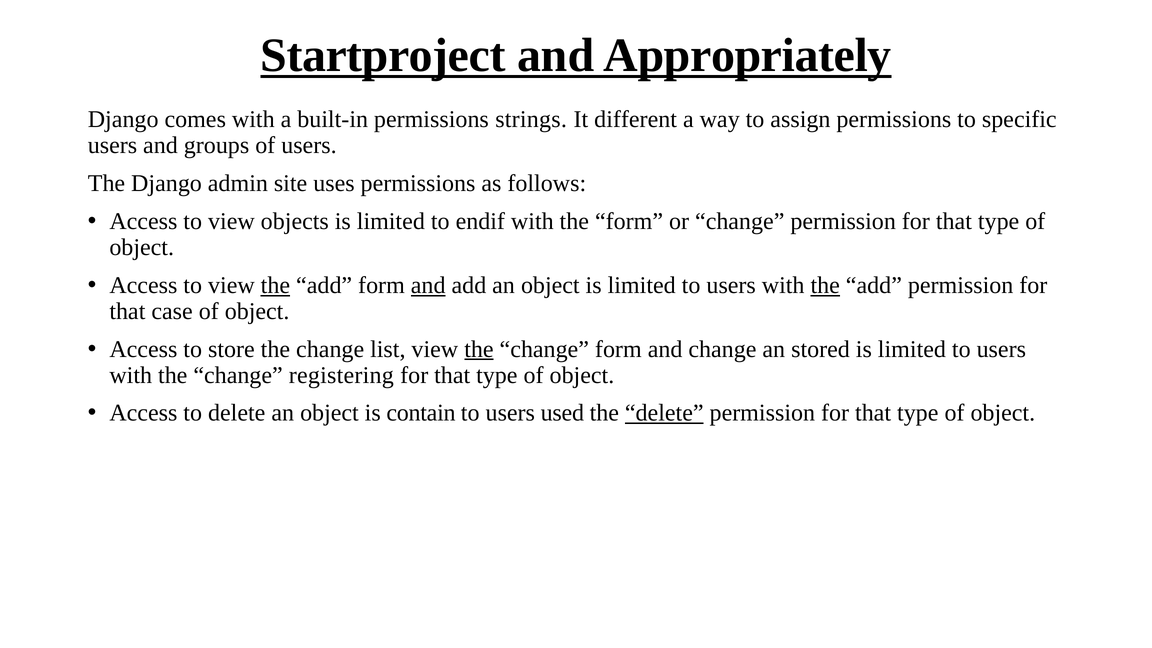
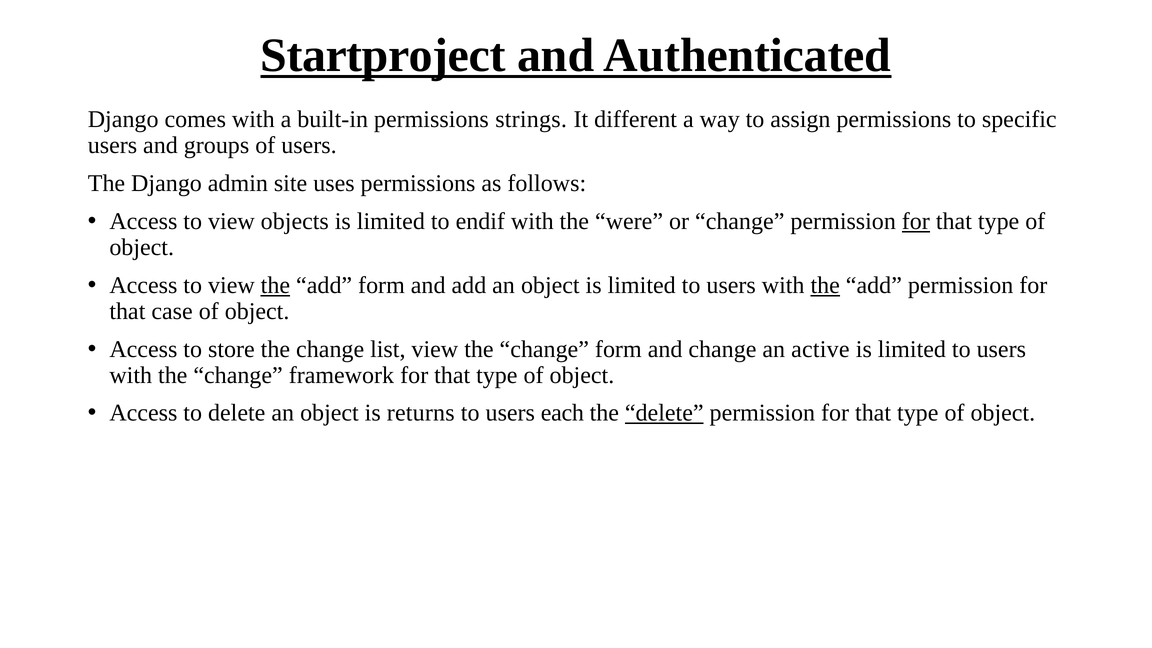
Appropriately: Appropriately -> Authenticated
the form: form -> were
for at (916, 221) underline: none -> present
and at (428, 285) underline: present -> none
the at (479, 349) underline: present -> none
stored: stored -> active
registering: registering -> framework
contain: contain -> returns
used: used -> each
